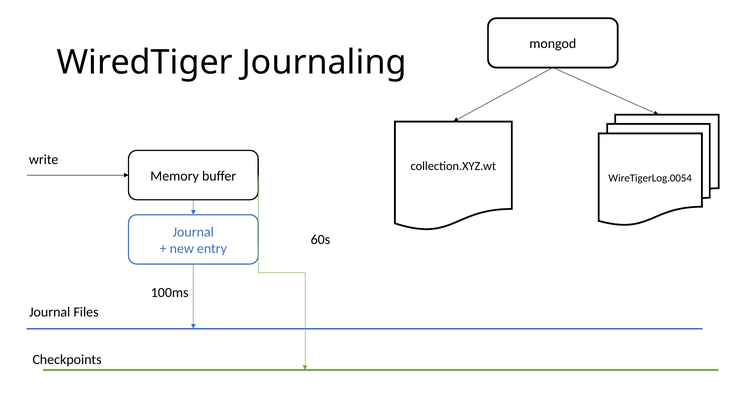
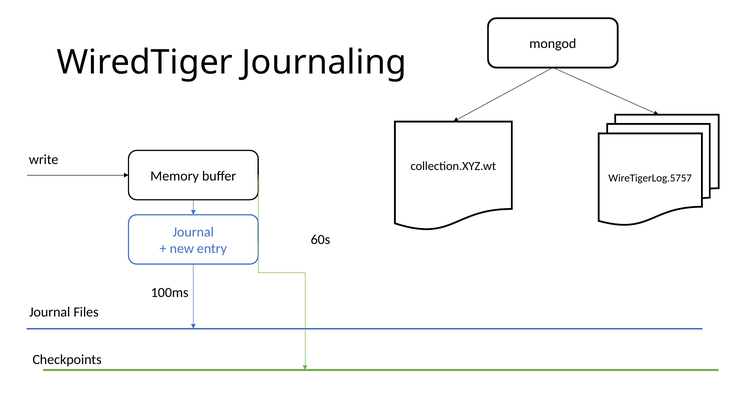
WireTigerLog.0054: WireTigerLog.0054 -> WireTigerLog.5757
